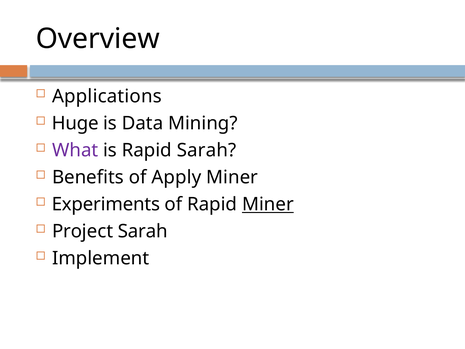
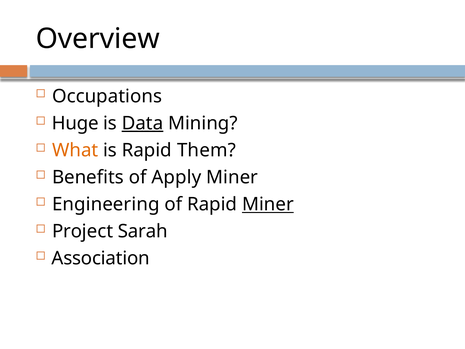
Applications: Applications -> Occupations
Data underline: none -> present
What colour: purple -> orange
Rapid Sarah: Sarah -> Them
Experiments: Experiments -> Engineering
Implement: Implement -> Association
